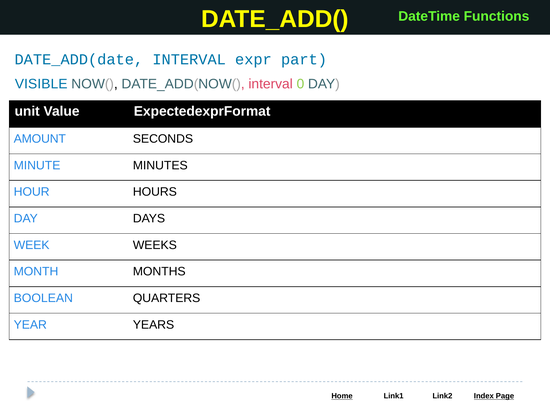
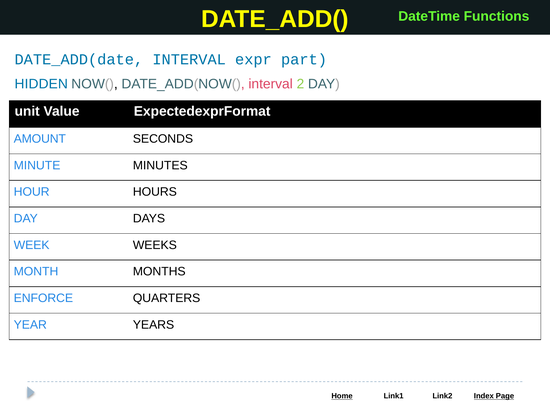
VISIBLE: VISIBLE -> HIDDEN
0: 0 -> 2
BOOLEAN: BOOLEAN -> ENFORCE
